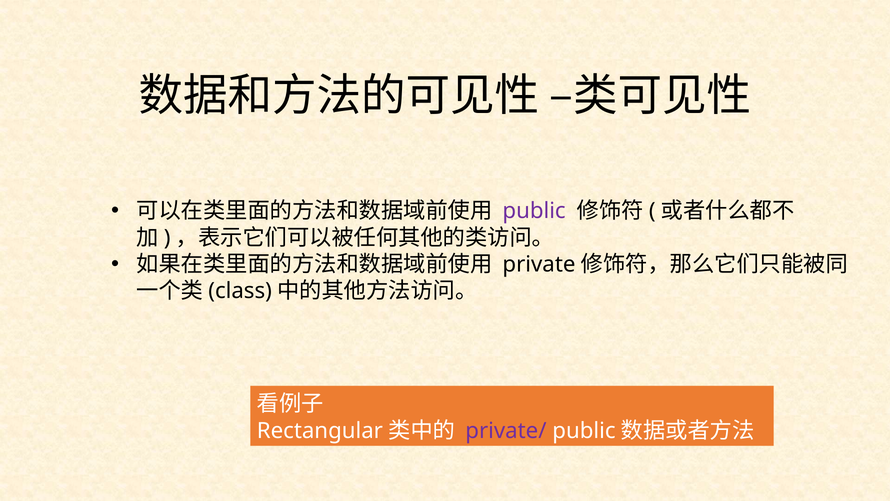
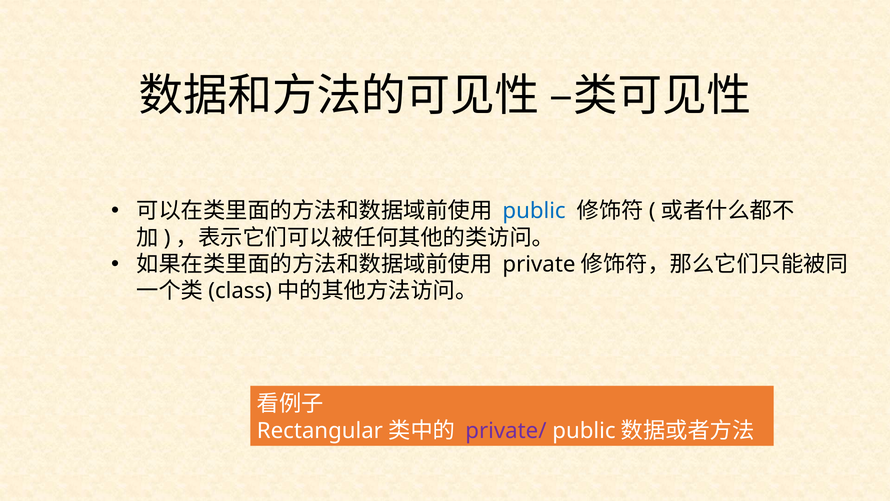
public at (534, 211) colour: purple -> blue
